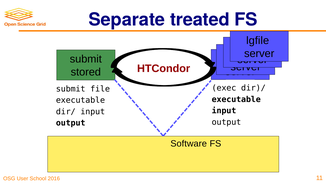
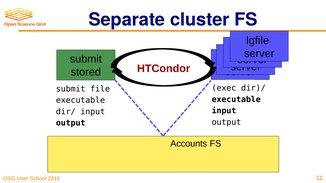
treated: treated -> cluster
Software: Software -> Accounts
